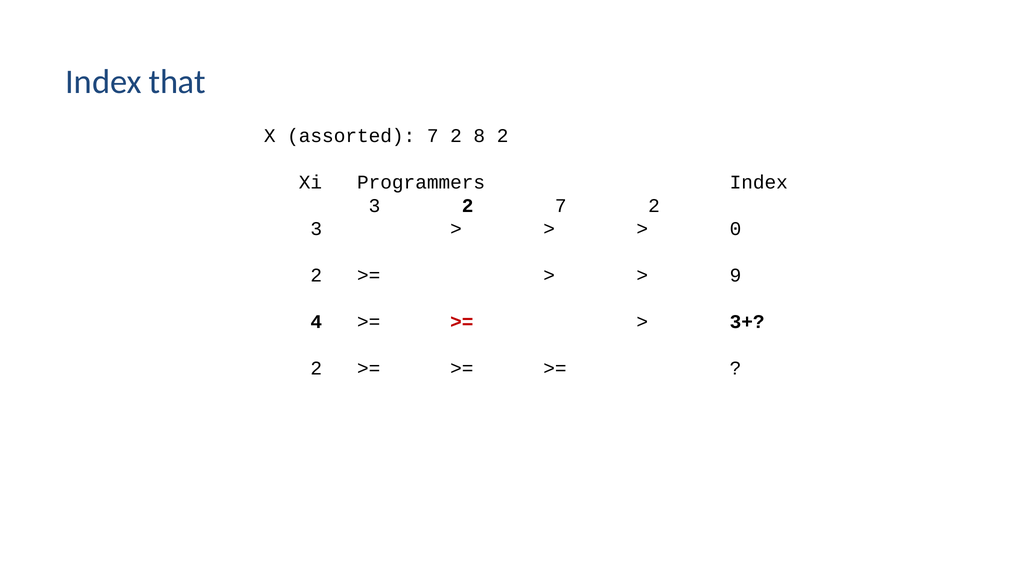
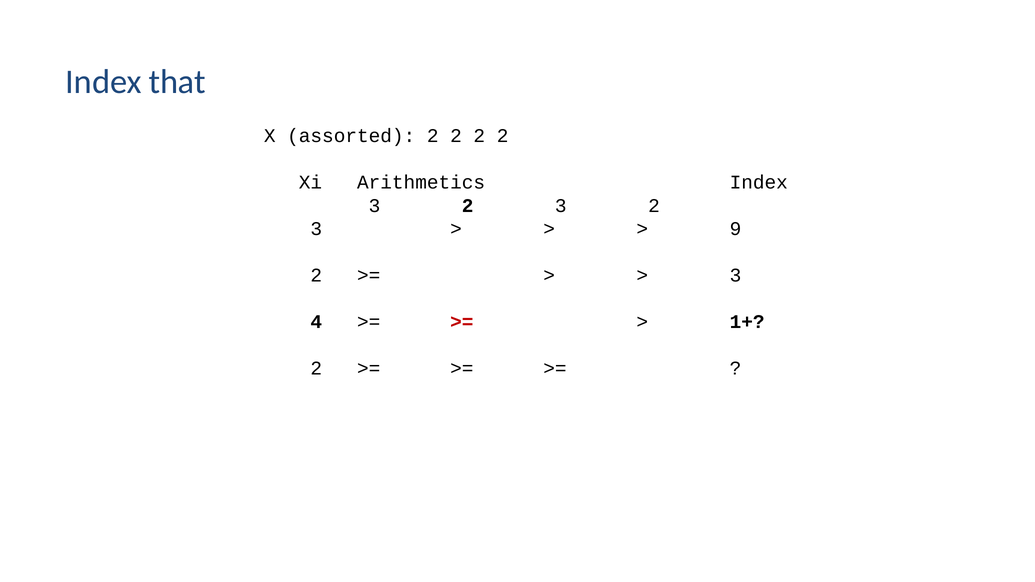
assorted 7: 7 -> 2
8 at (479, 136): 8 -> 2
Programmers: Programmers -> Arithmetics
7 at (561, 206): 7 -> 3
0: 0 -> 9
9 at (735, 276): 9 -> 3
3+: 3+ -> 1+
